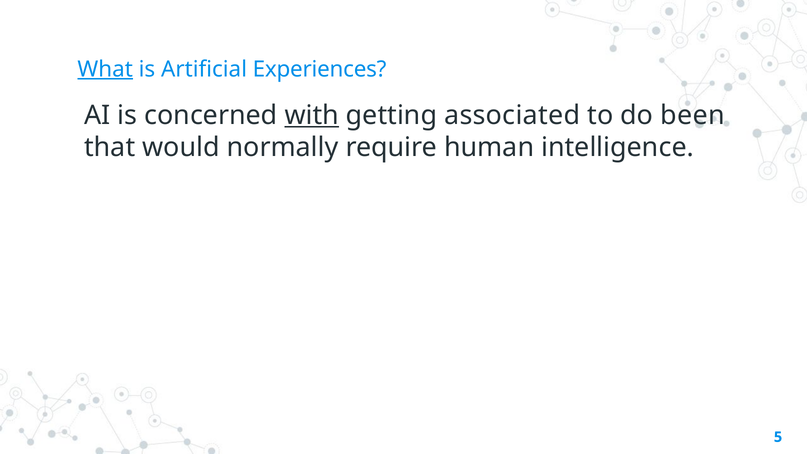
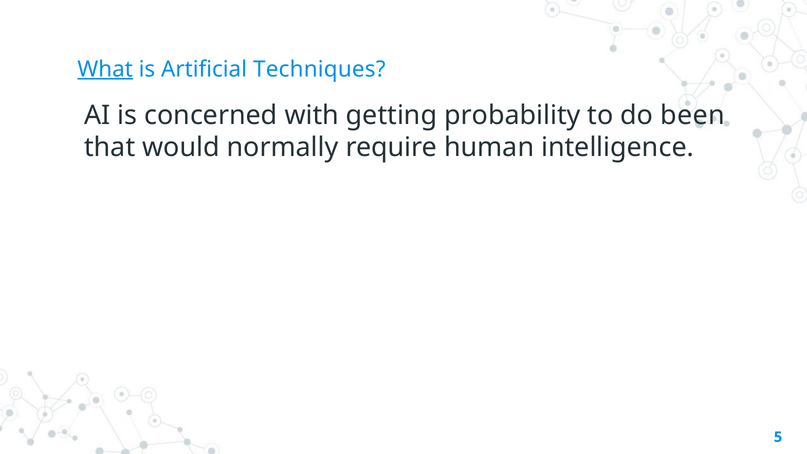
Experiences: Experiences -> Techniques
with underline: present -> none
associated: associated -> probability
